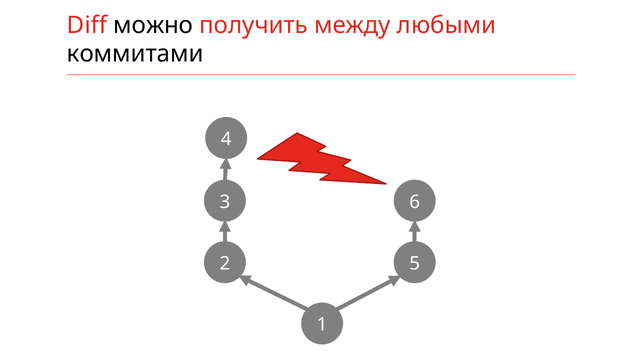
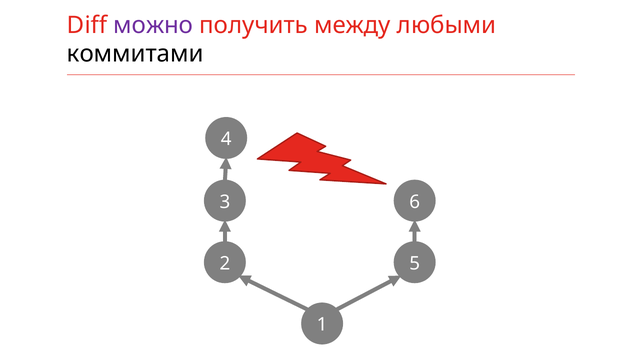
можно colour: black -> purple
